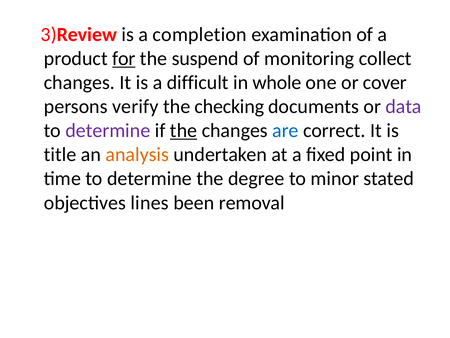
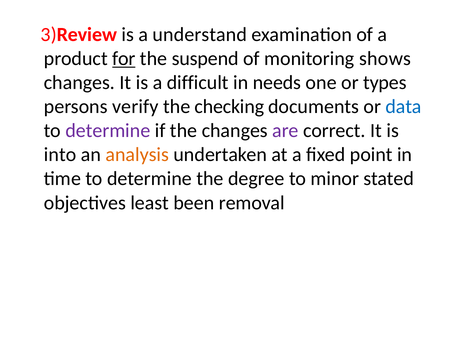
completion: completion -> understand
collect: collect -> shows
whole: whole -> needs
cover: cover -> types
data colour: purple -> blue
the at (184, 130) underline: present -> none
are colour: blue -> purple
title: title -> into
lines: lines -> least
